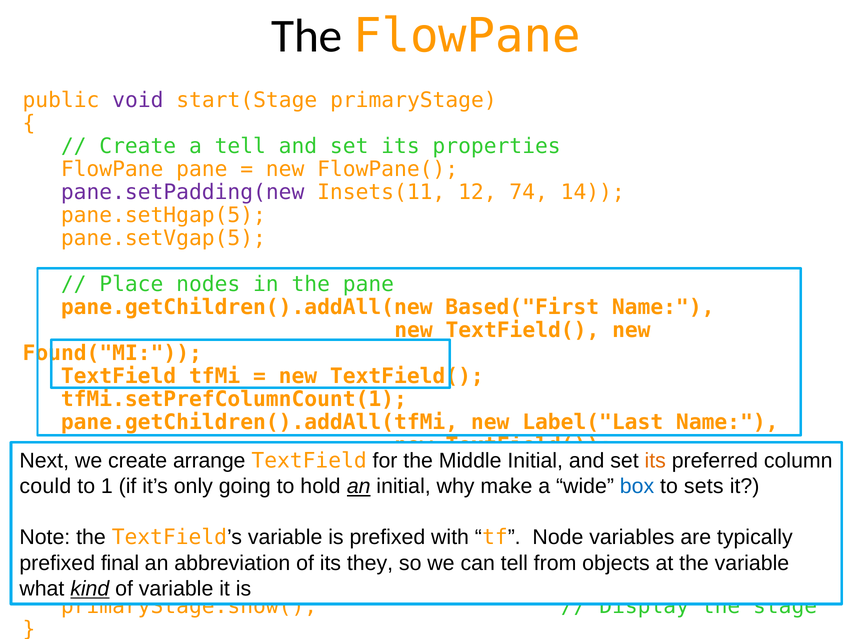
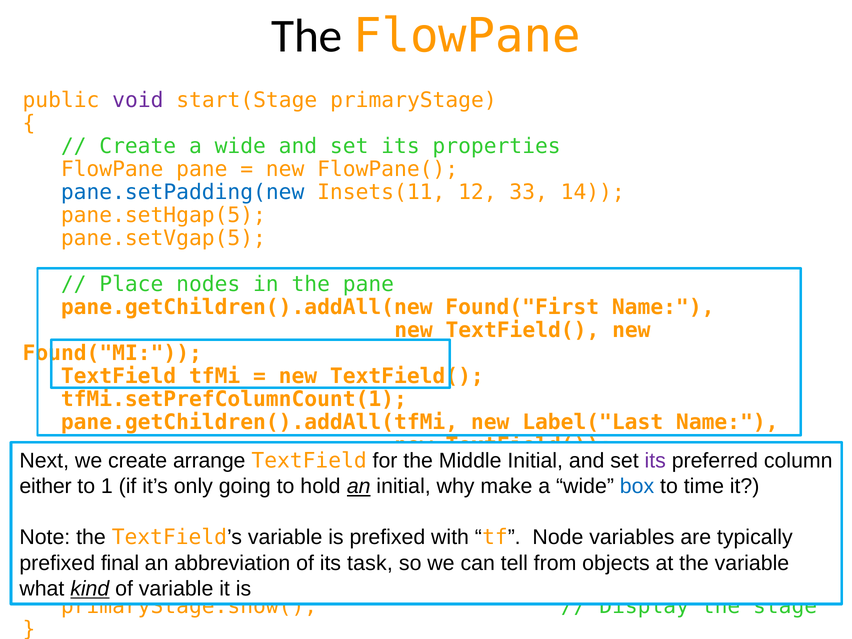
Create a tell: tell -> wide
pane.setPadding(new colour: purple -> blue
74: 74 -> 33
Based("First: Based("First -> Found("First
its at (655, 461) colour: orange -> purple
could: could -> either
sets: sets -> time
they: they -> task
